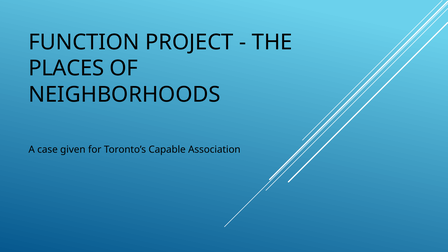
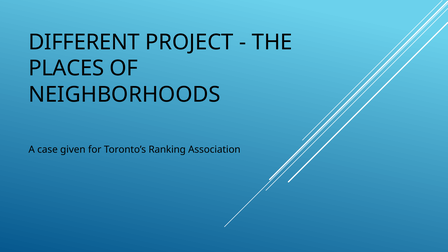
FUNCTION: FUNCTION -> DIFFERENT
Capable: Capable -> Ranking
